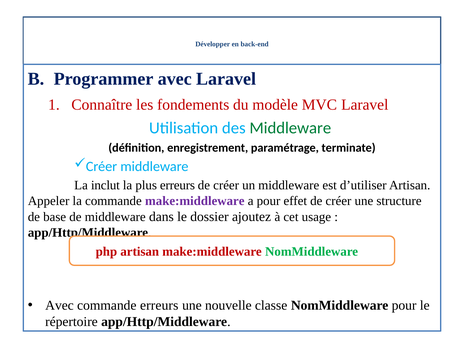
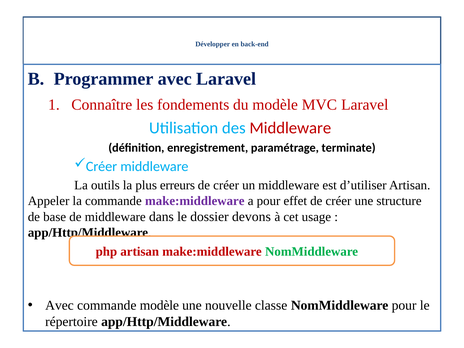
Middleware at (290, 128) colour: green -> red
inclut: inclut -> outils
ajoutez: ajoutez -> devons
commande erreurs: erreurs -> modèle
